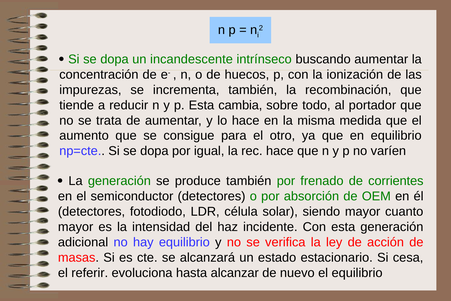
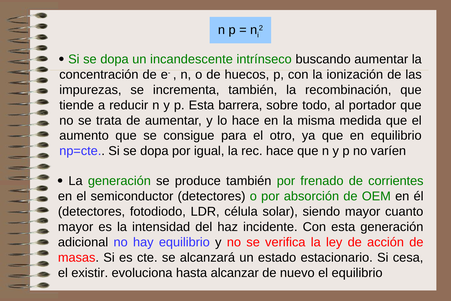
cambia: cambia -> barrera
referir: referir -> existir
